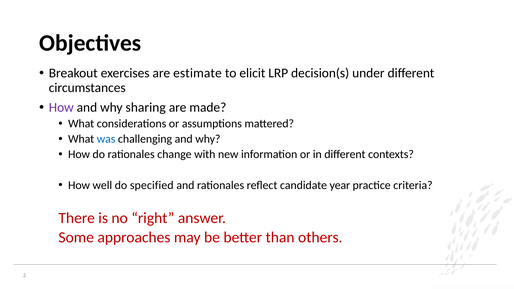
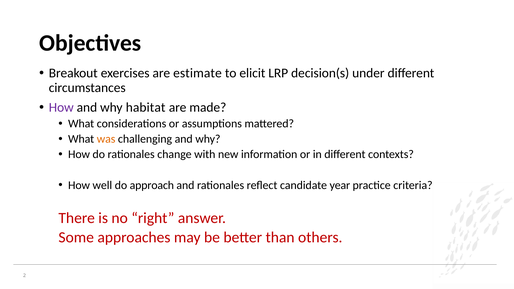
sharing: sharing -> habitat
was colour: blue -> orange
specified: specified -> approach
